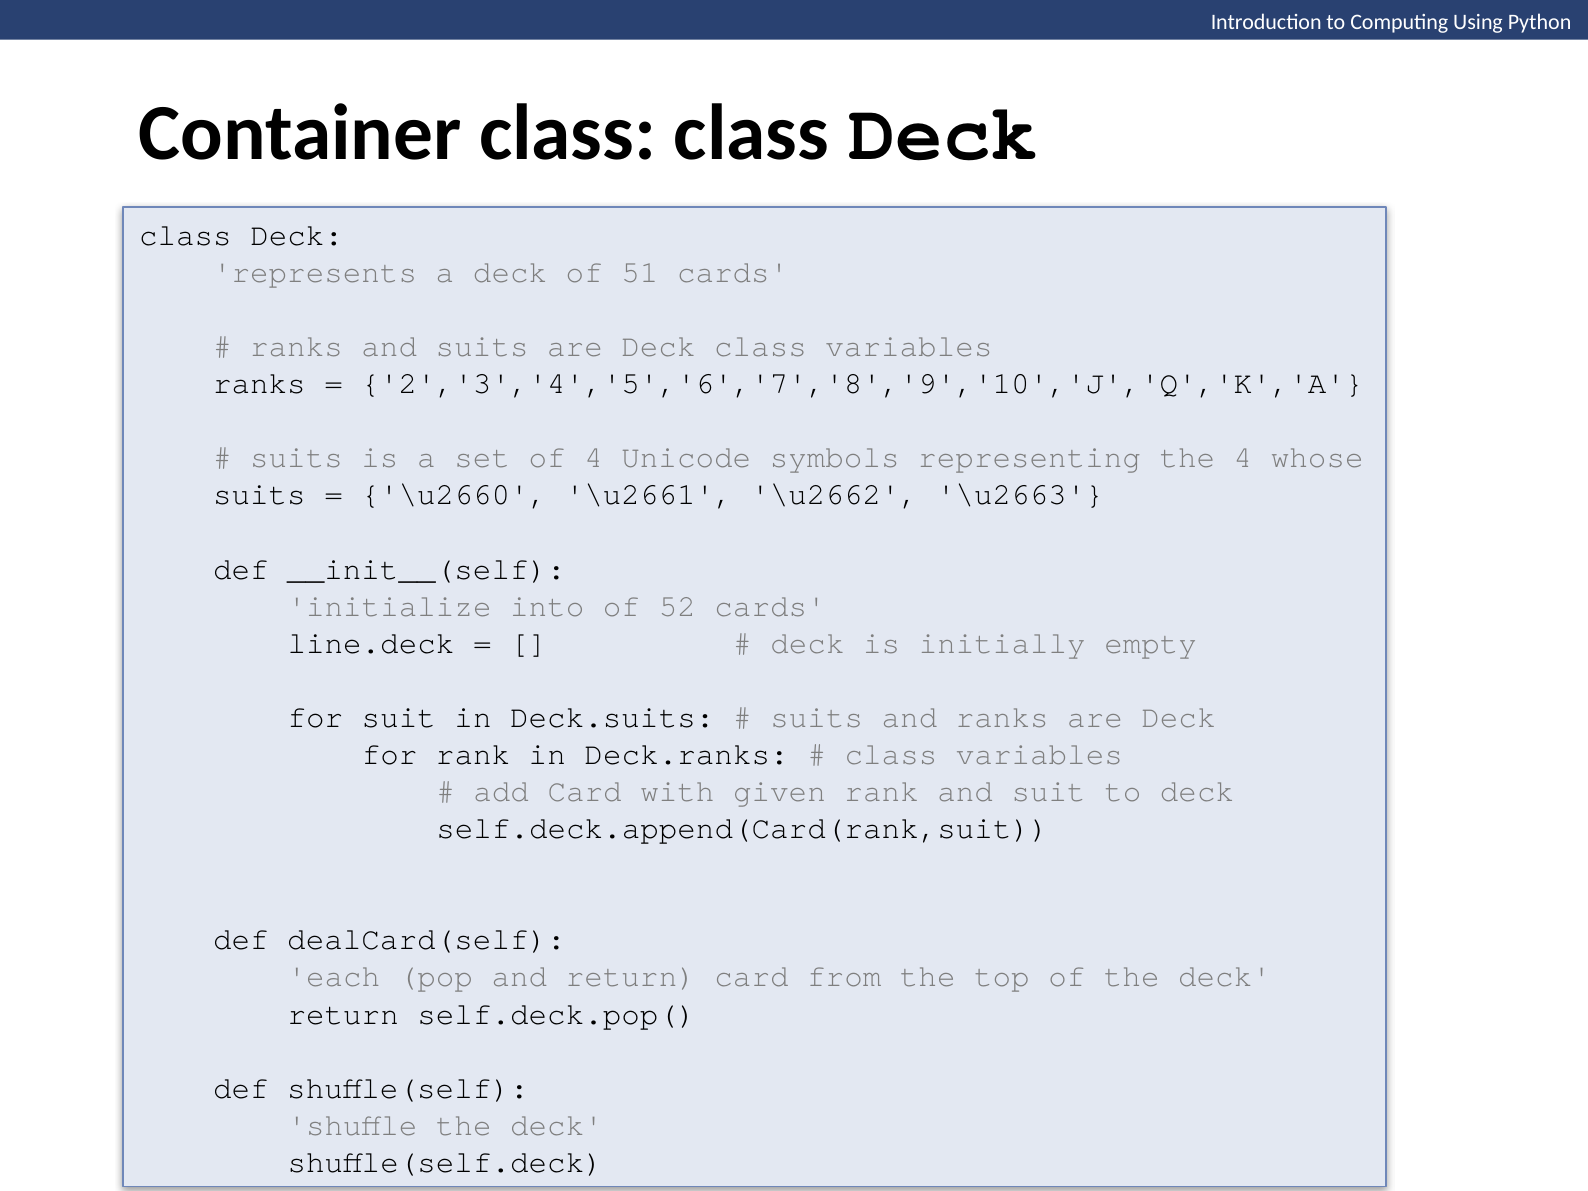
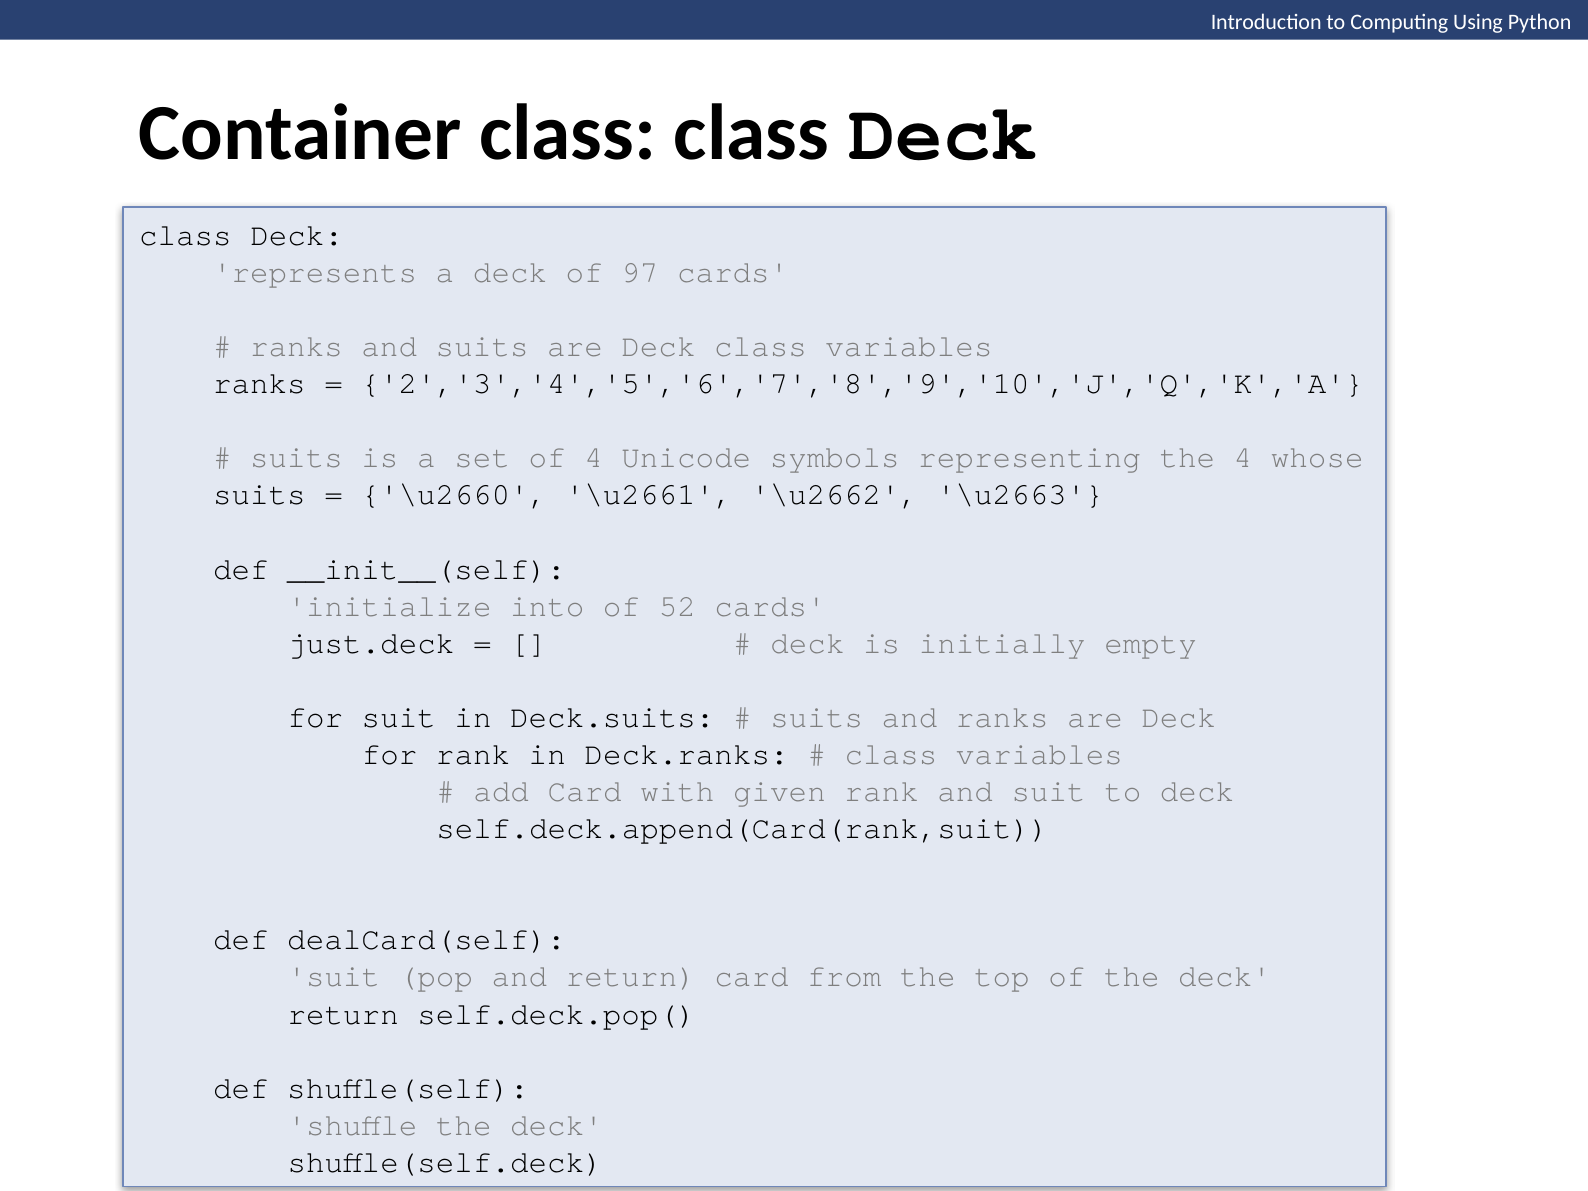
51: 51 -> 97
line.deck: line.deck -> just.deck
each at (334, 977): each -> suit
